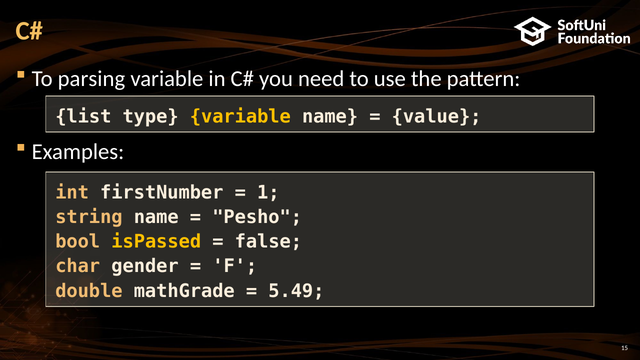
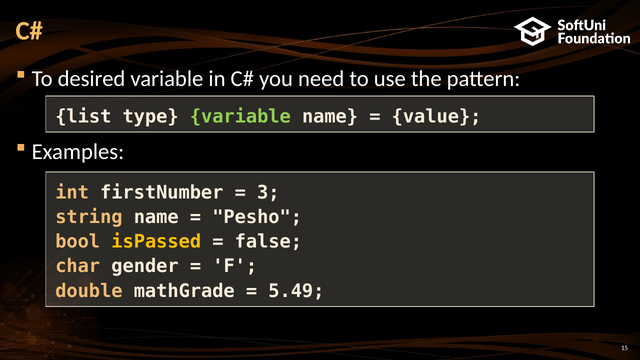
parsing: parsing -> desired
variable at (240, 116) colour: yellow -> light green
1: 1 -> 3
